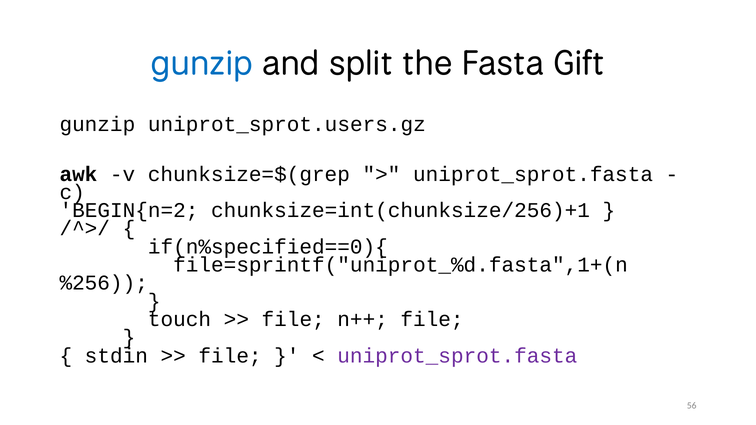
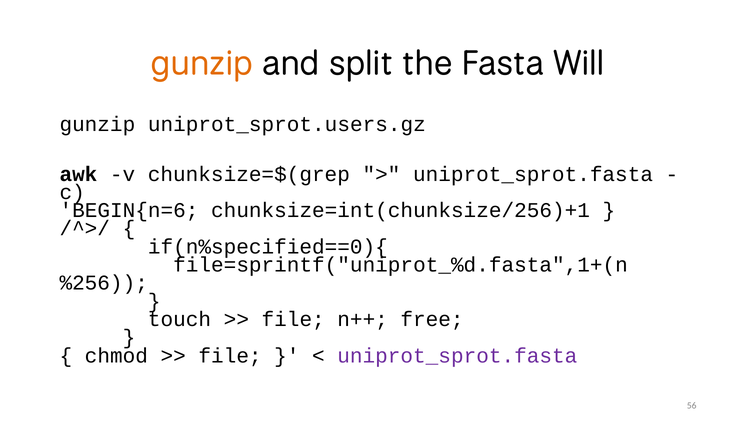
gunzip at (202, 64) colour: blue -> orange
Gift: Gift -> Will
BEGIN{n=2: BEGIN{n=2 -> BEGIN{n=6
n++ file: file -> free
stdin: stdin -> chmod
